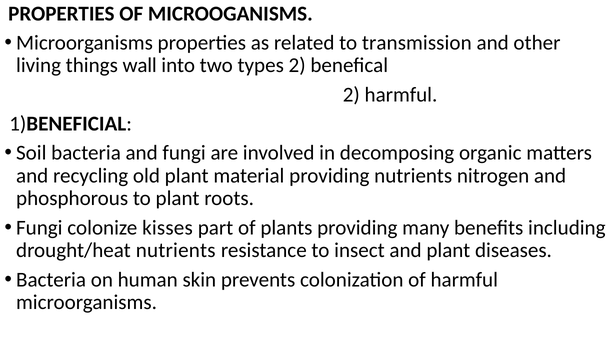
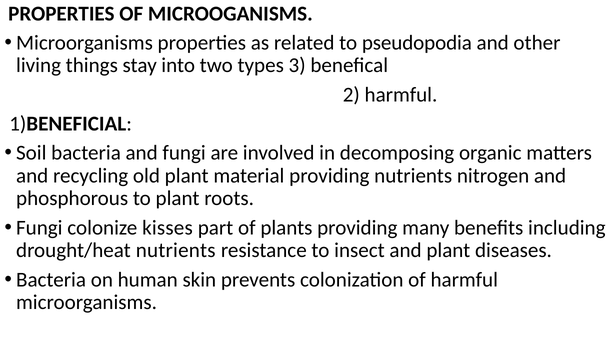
transmission: transmission -> pseudopodia
wall: wall -> stay
types 2: 2 -> 3
